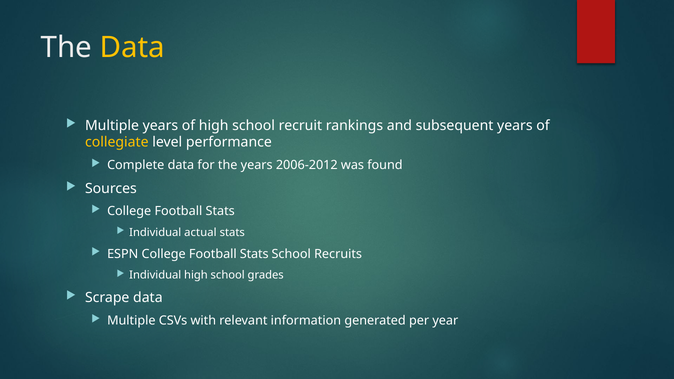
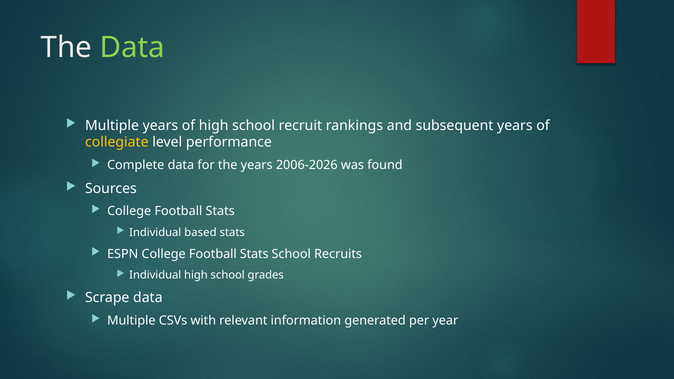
Data at (132, 47) colour: yellow -> light green
2006-2012: 2006-2012 -> 2006-2026
actual: actual -> based
